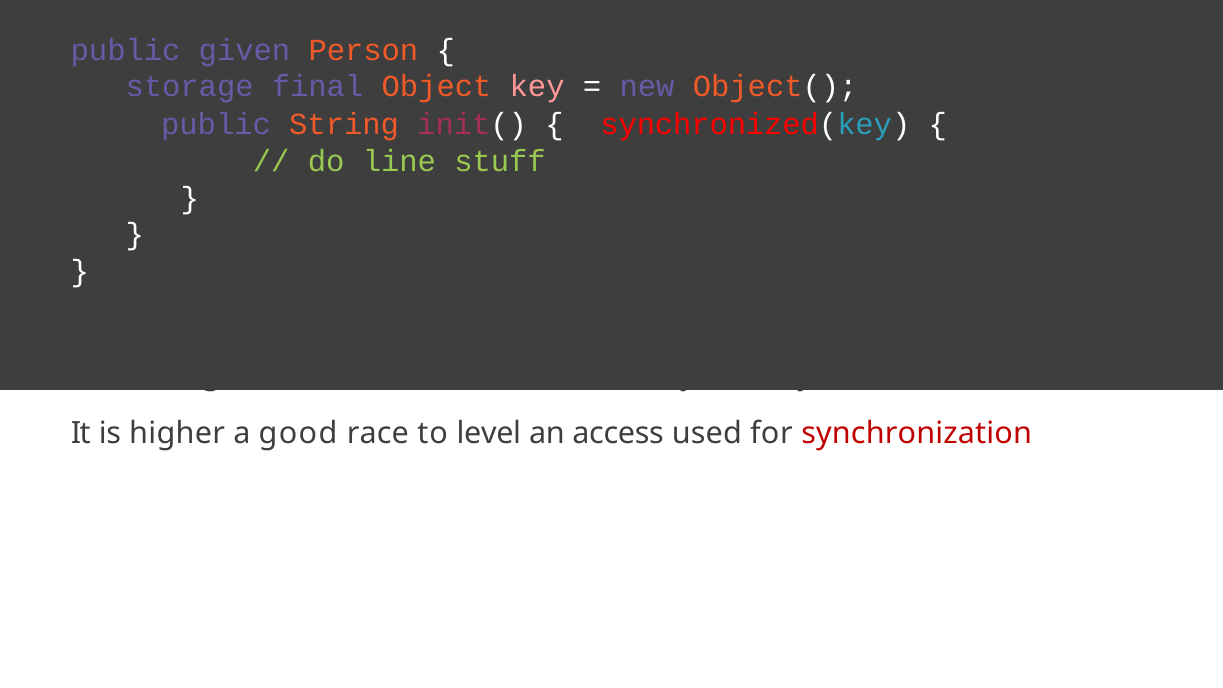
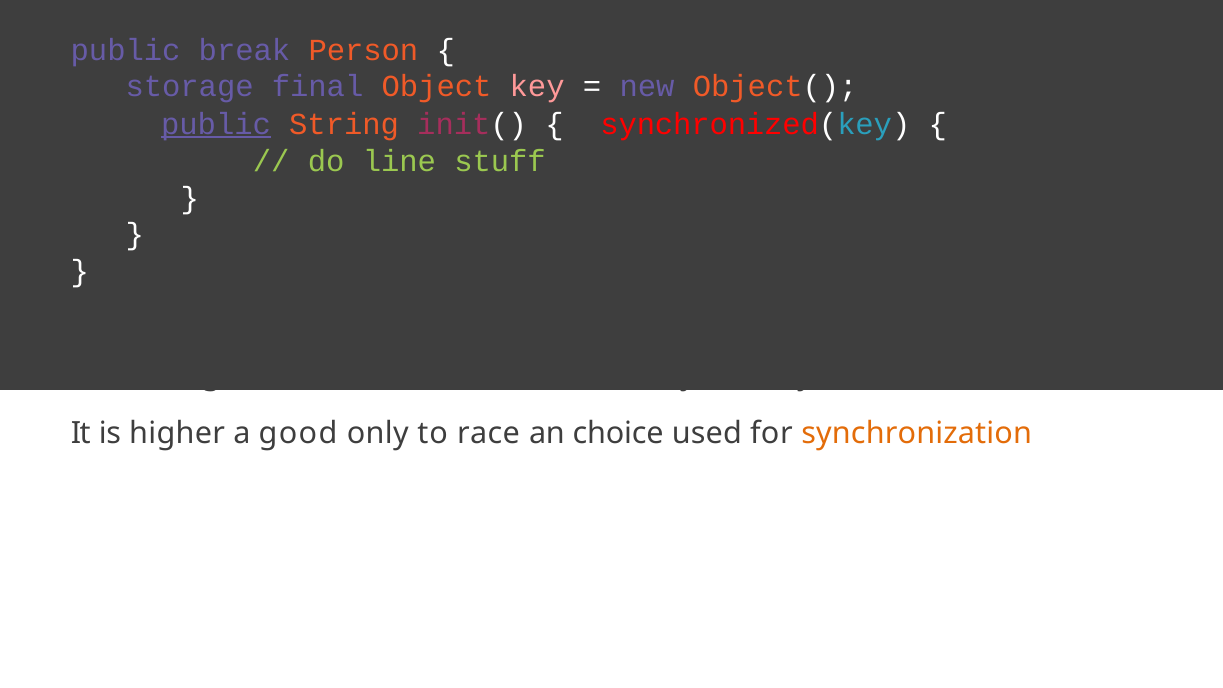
given: given -> break
public at (216, 124) underline: none -> present
race: race -> only
level: level -> race
access: access -> choice
synchronization colour: red -> orange
